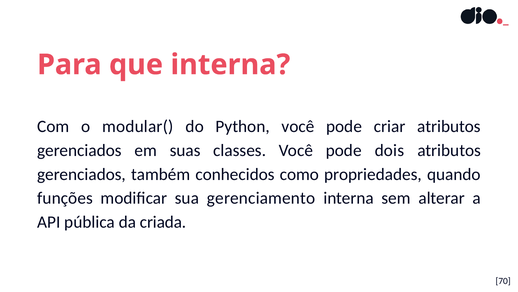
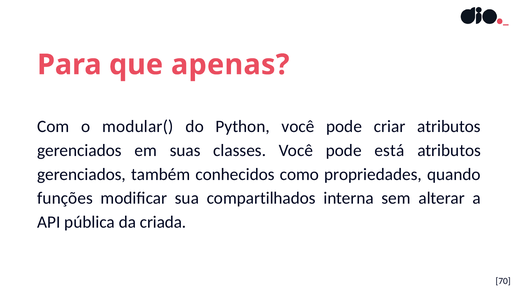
que interna: interna -> apenas
dois: dois -> está
gerenciamento: gerenciamento -> compartilhados
